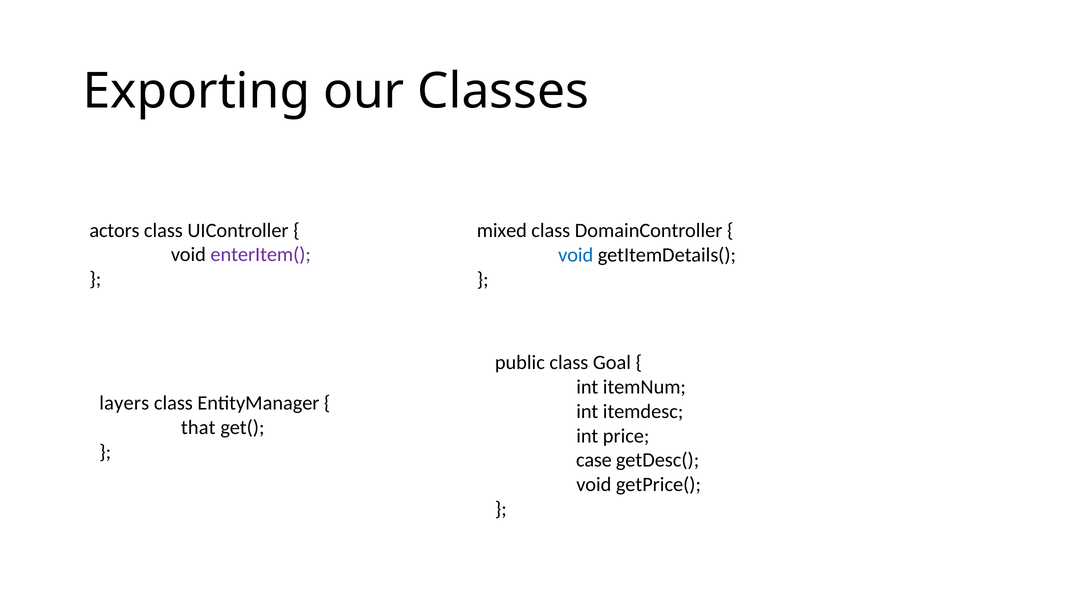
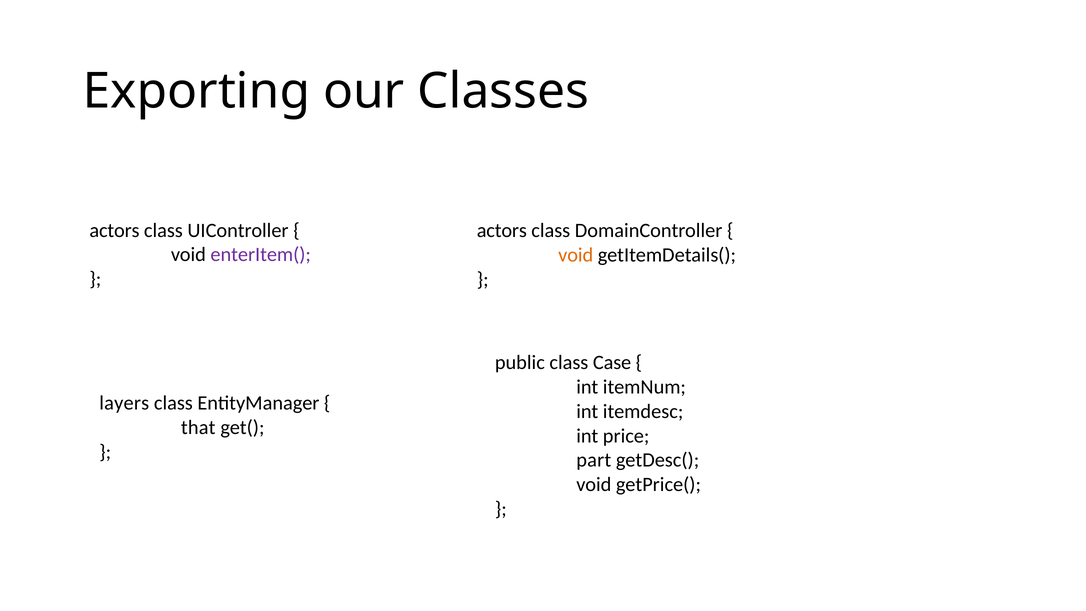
mixed at (502, 231): mixed -> actors
void at (576, 255) colour: blue -> orange
Goal: Goal -> Case
case: case -> part
